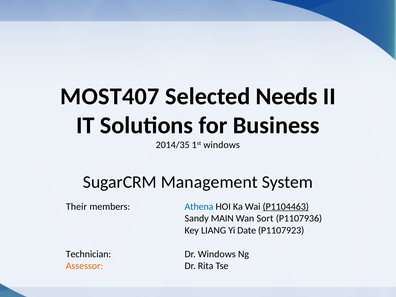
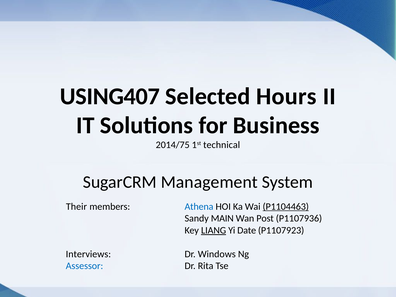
MOST407: MOST407 -> USING407
Needs: Needs -> Hours
2014/35: 2014/35 -> 2014/75
1st windows: windows -> technical
Sort: Sort -> Post
LIANG underline: none -> present
Technician: Technician -> Interviews
Assessor colour: orange -> blue
